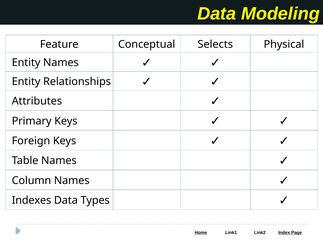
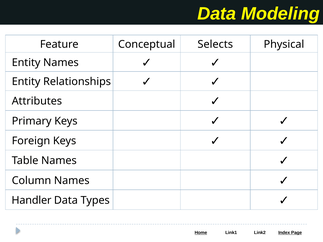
Indexes: Indexes -> Handler
